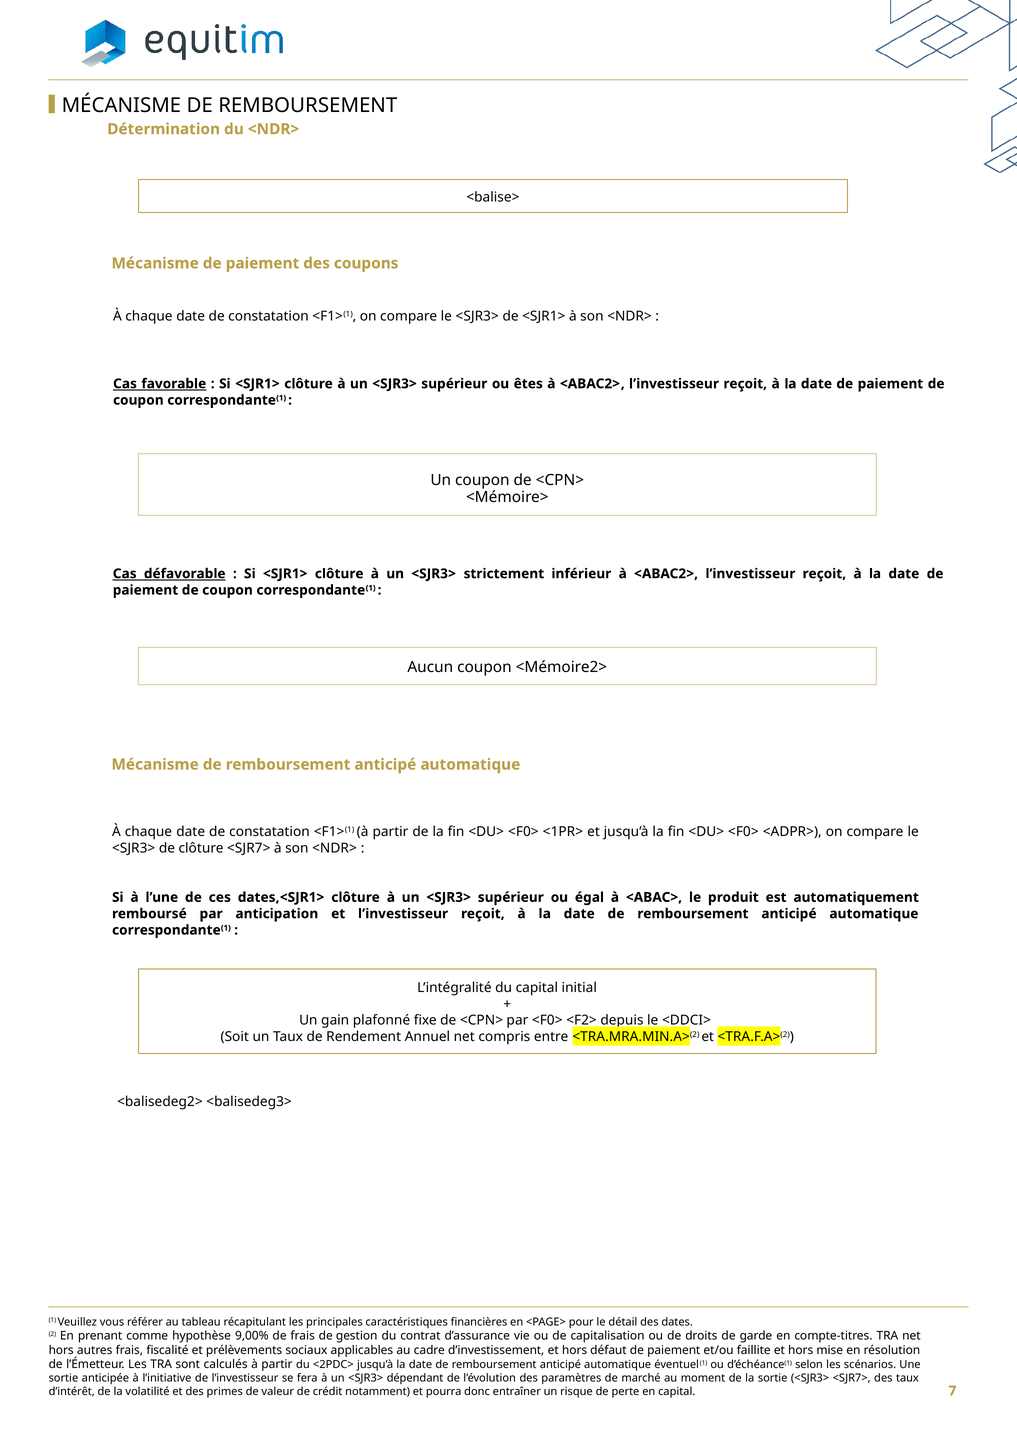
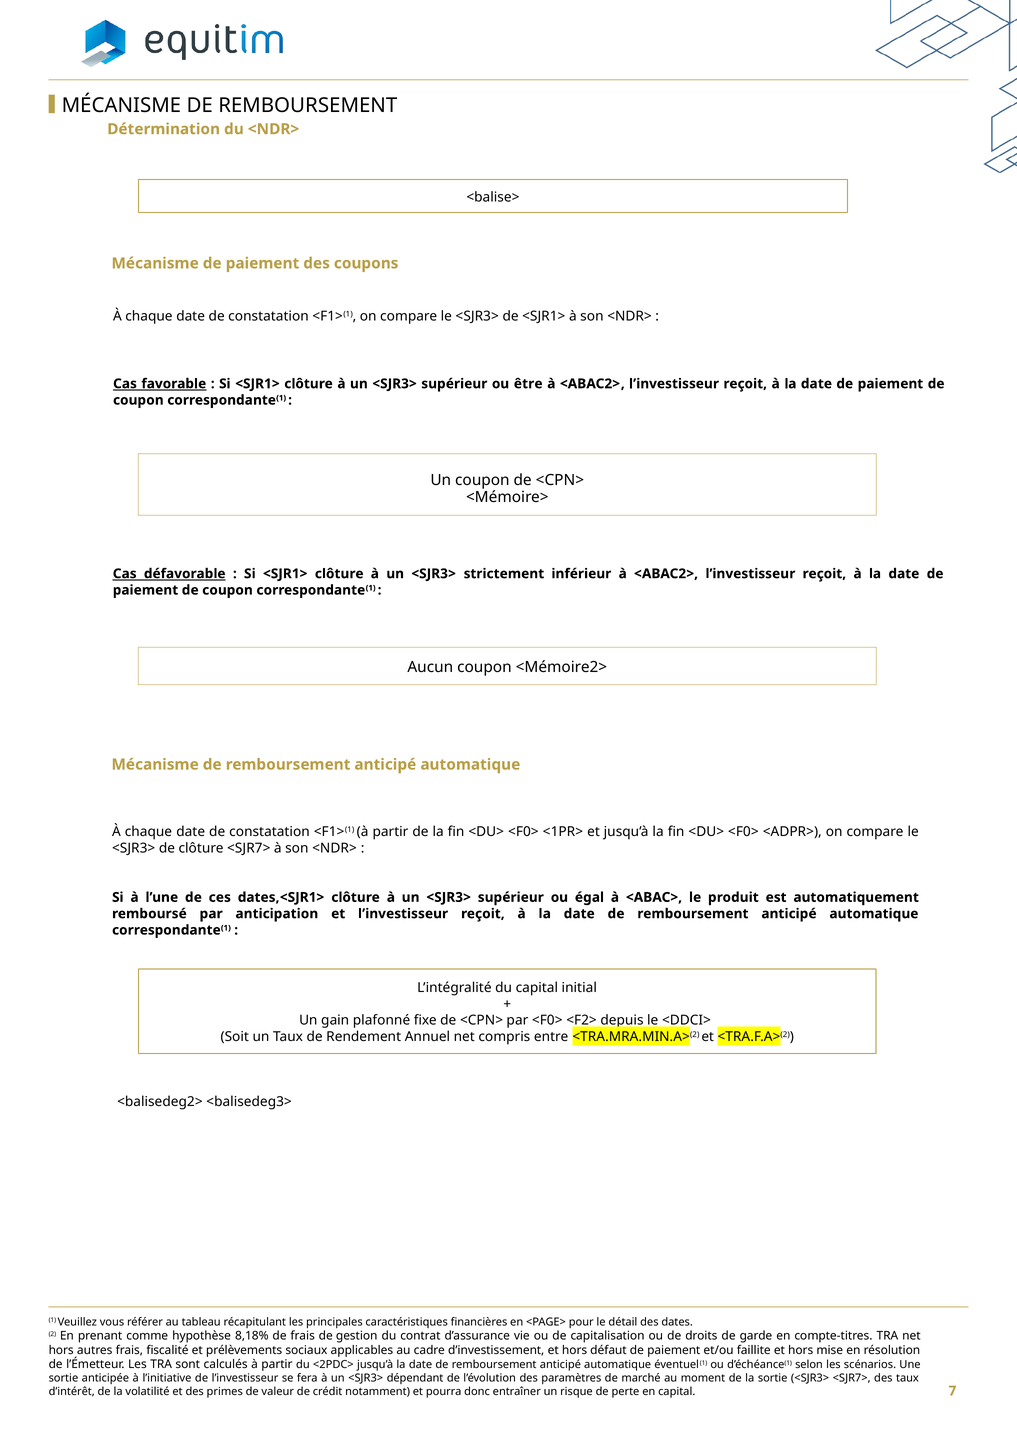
êtes: êtes -> être
9,00%: 9,00% -> 8,18%
